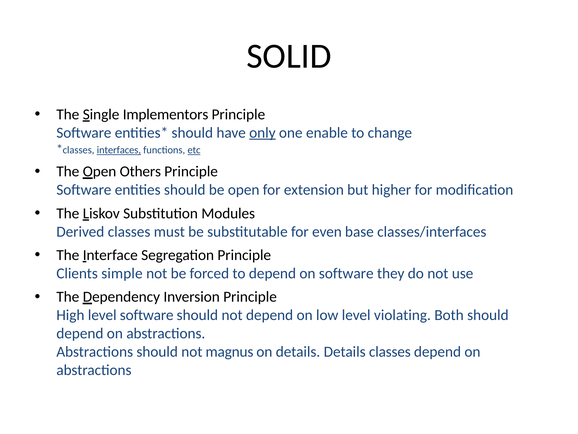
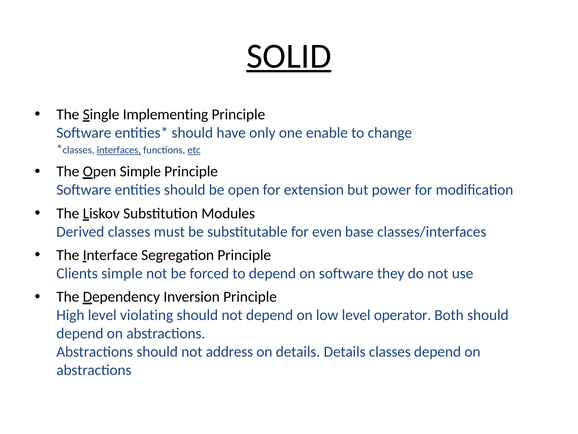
SOLID underline: none -> present
Implementors: Implementors -> Implementing
only underline: present -> none
Open Others: Others -> Simple
higher: higher -> power
level software: software -> violating
violating: violating -> operator
magnus: magnus -> address
